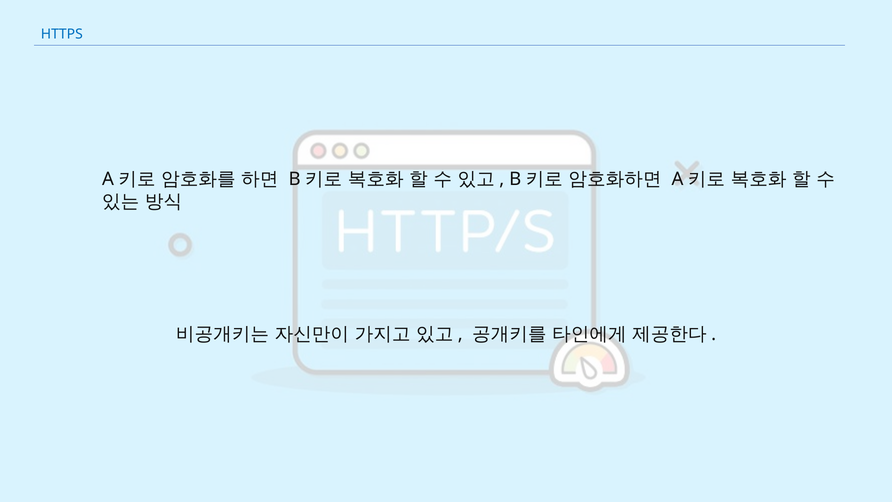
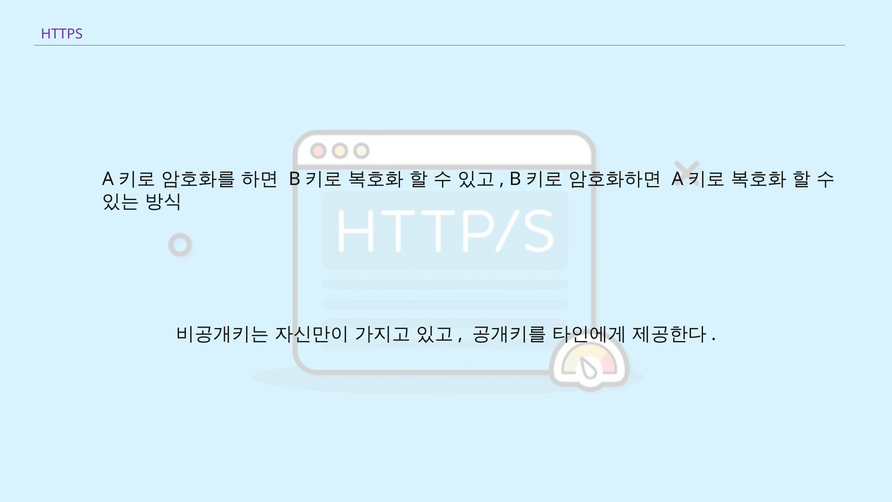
HTTPS colour: blue -> purple
